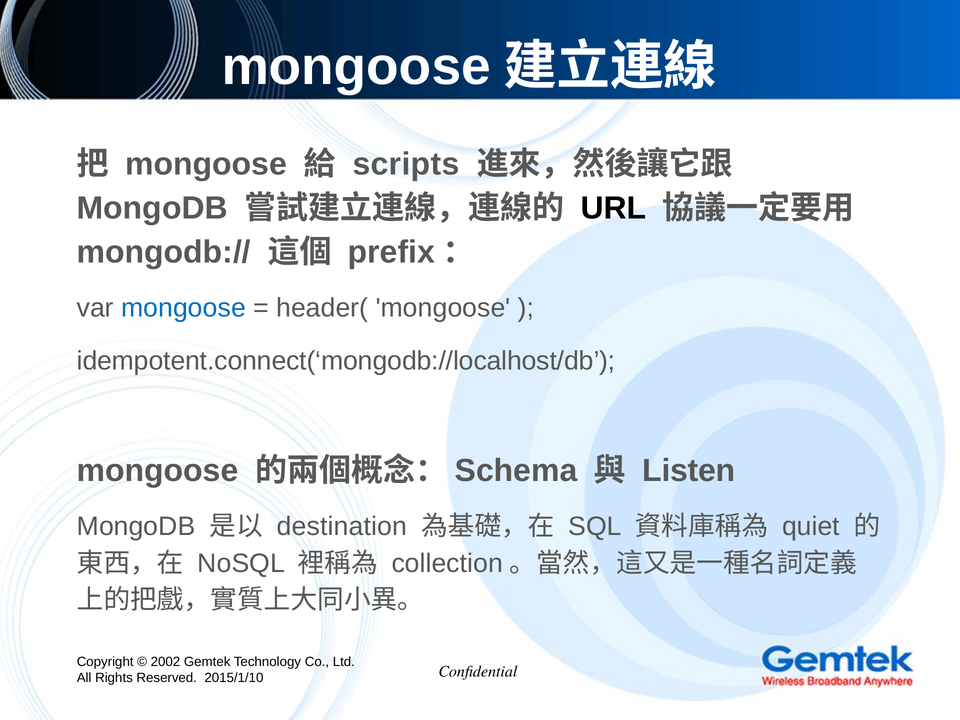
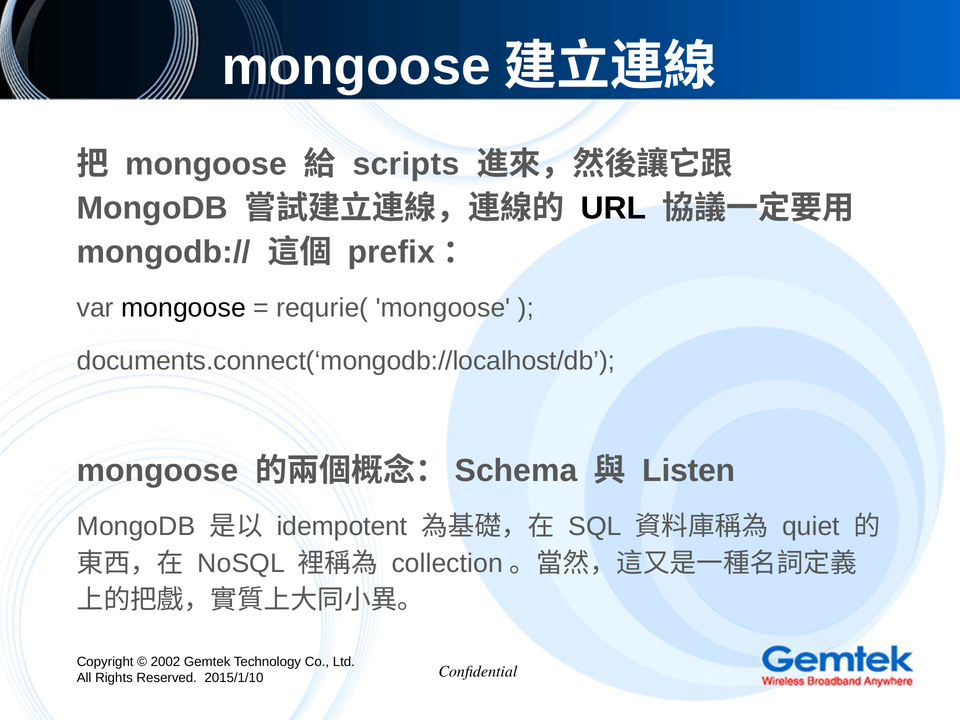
mongoose at (184, 308) colour: blue -> black
header(: header( -> requrie(
idempotent.connect(‘mongodb://localhost/db: idempotent.connect(‘mongodb://localhost/db -> documents.connect(‘mongodb://localhost/db
destination: destination -> idempotent
